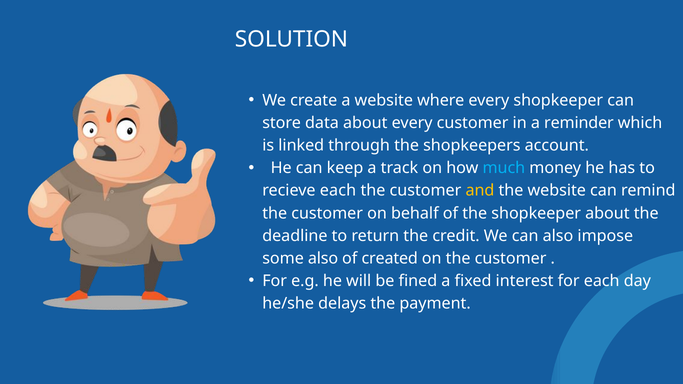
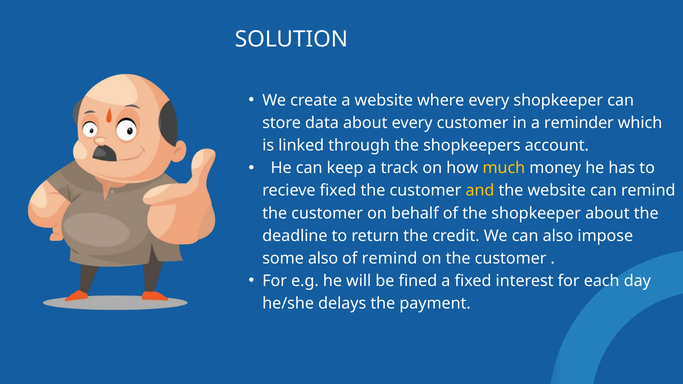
much colour: light blue -> yellow
each at (338, 191): each -> fixed
of created: created -> remind
